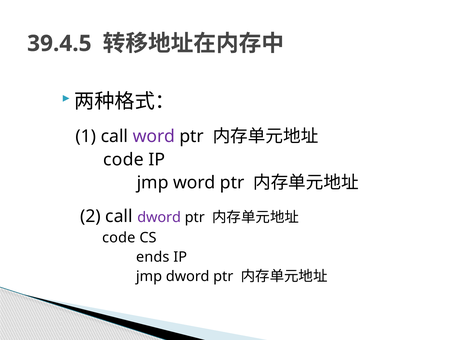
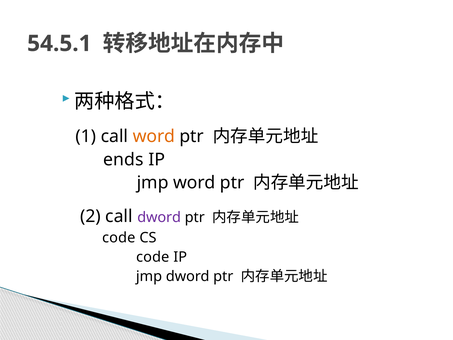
39.4.5: 39.4.5 -> 54.5.1
word at (154, 136) colour: purple -> orange
code at (123, 160): code -> ends
ends at (153, 257): ends -> code
